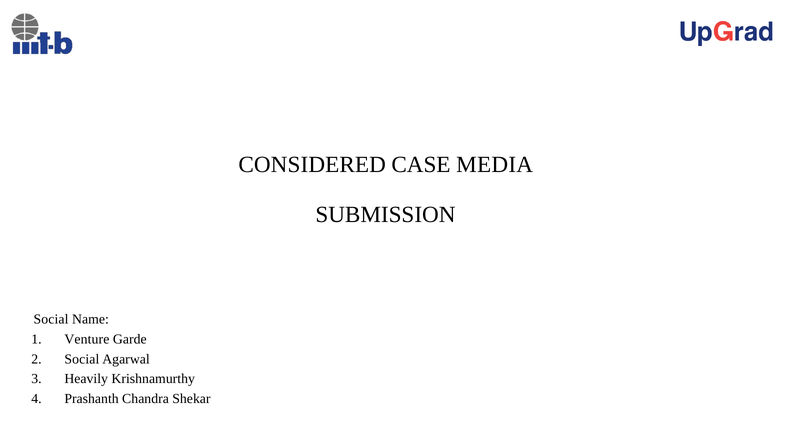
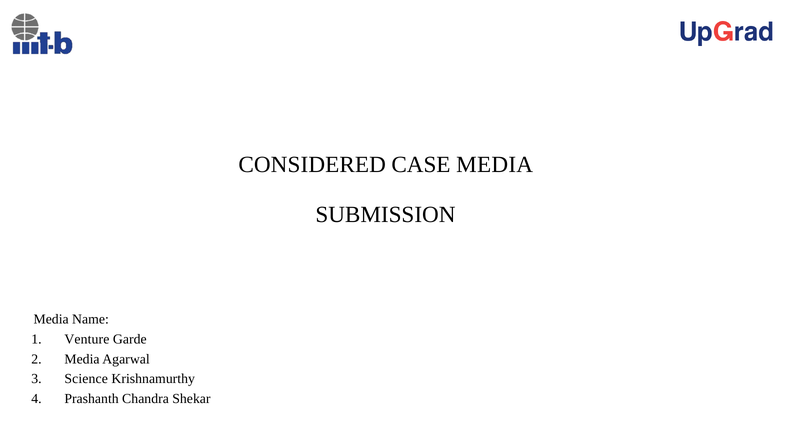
Social at (51, 320): Social -> Media
Social at (82, 360): Social -> Media
Heavily: Heavily -> Science
